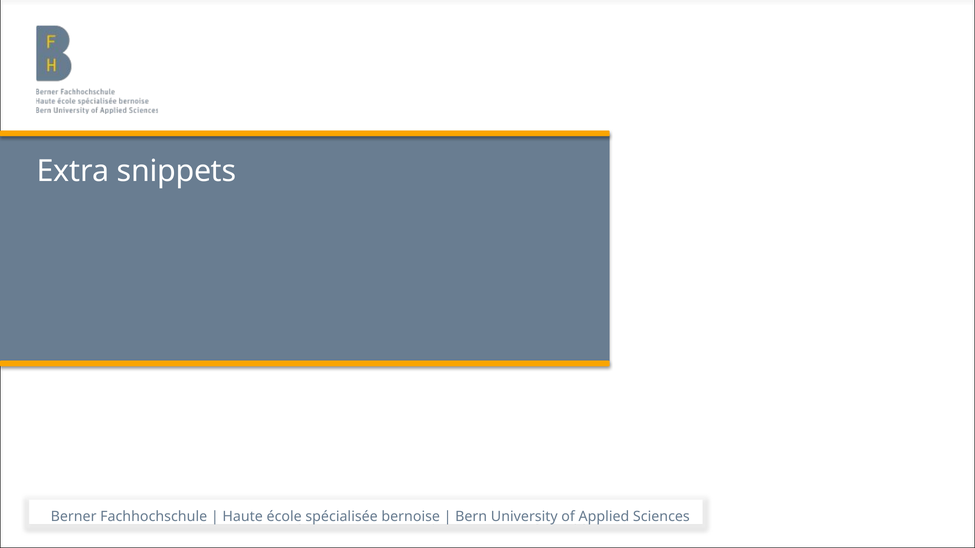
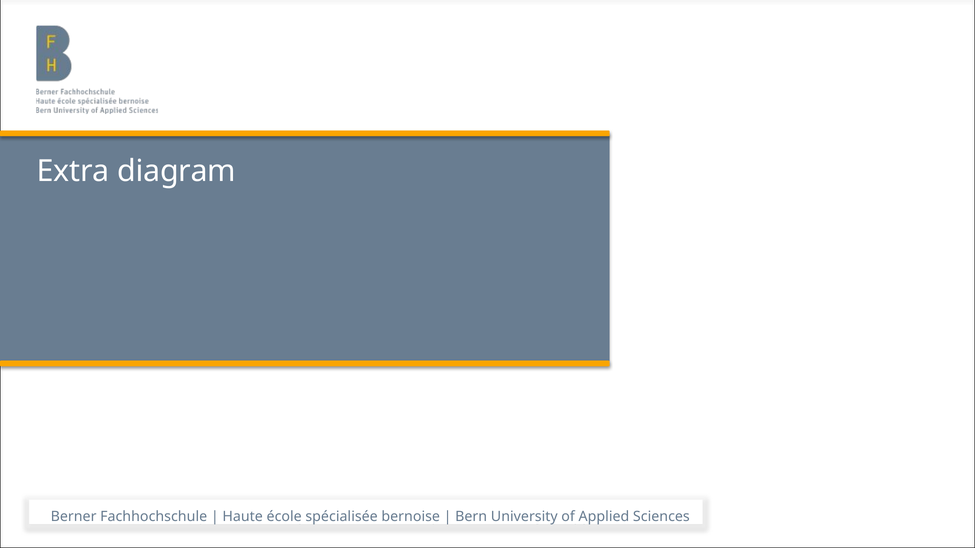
snippets: snippets -> diagram
